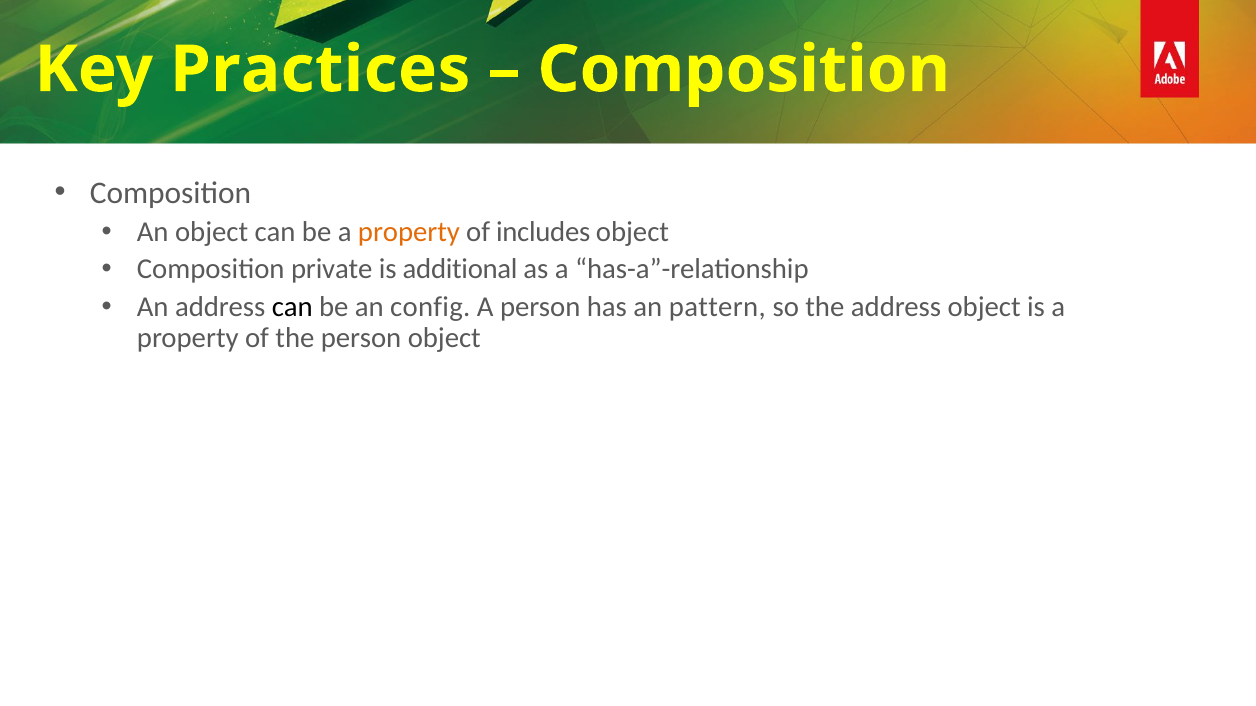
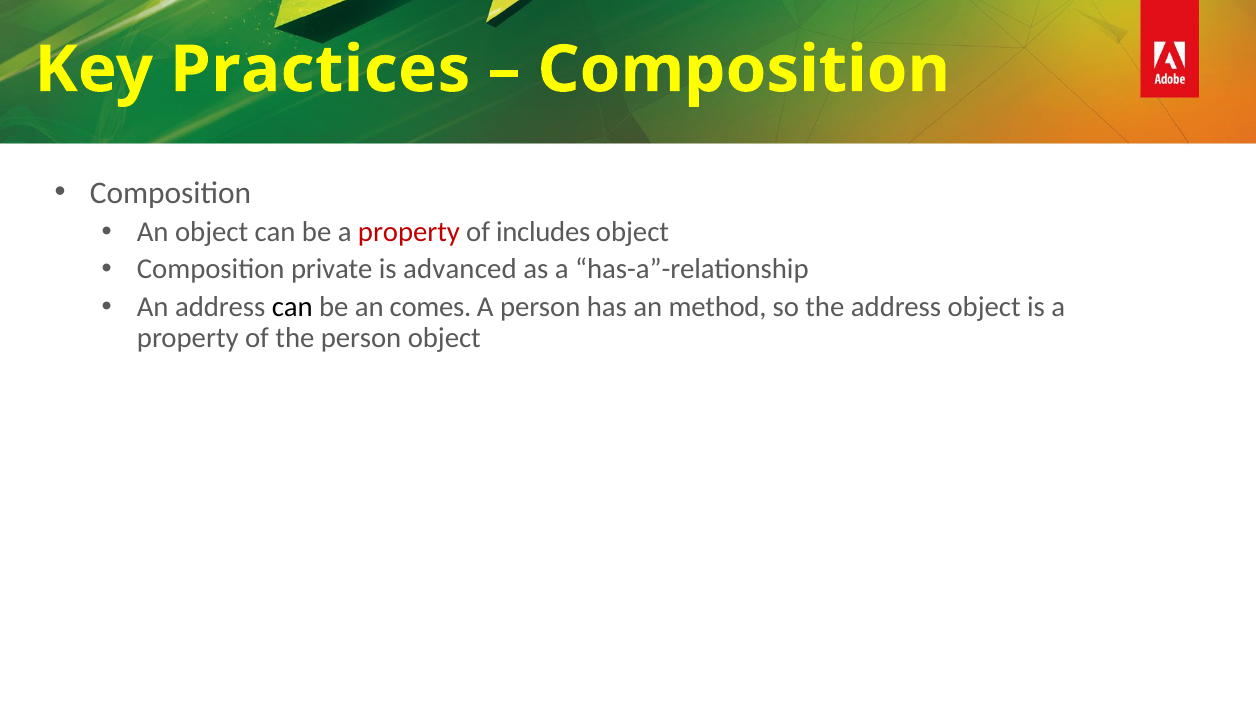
property at (409, 232) colour: orange -> red
additional: additional -> advanced
config: config -> comes
pattern: pattern -> method
